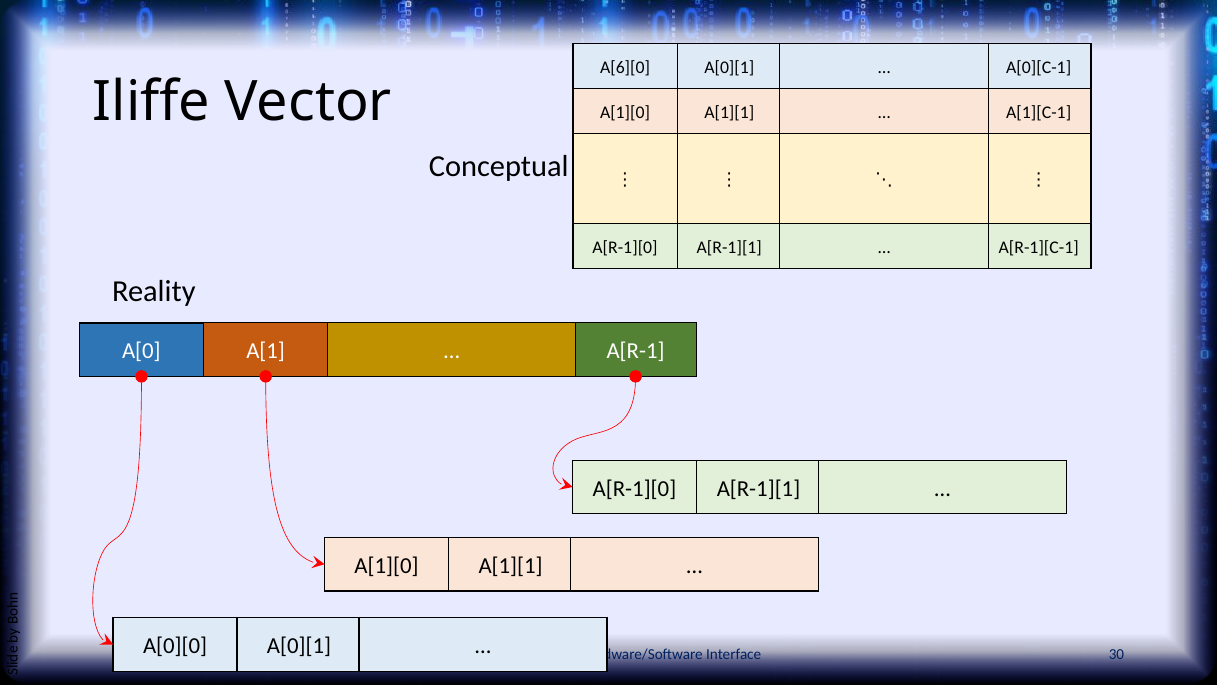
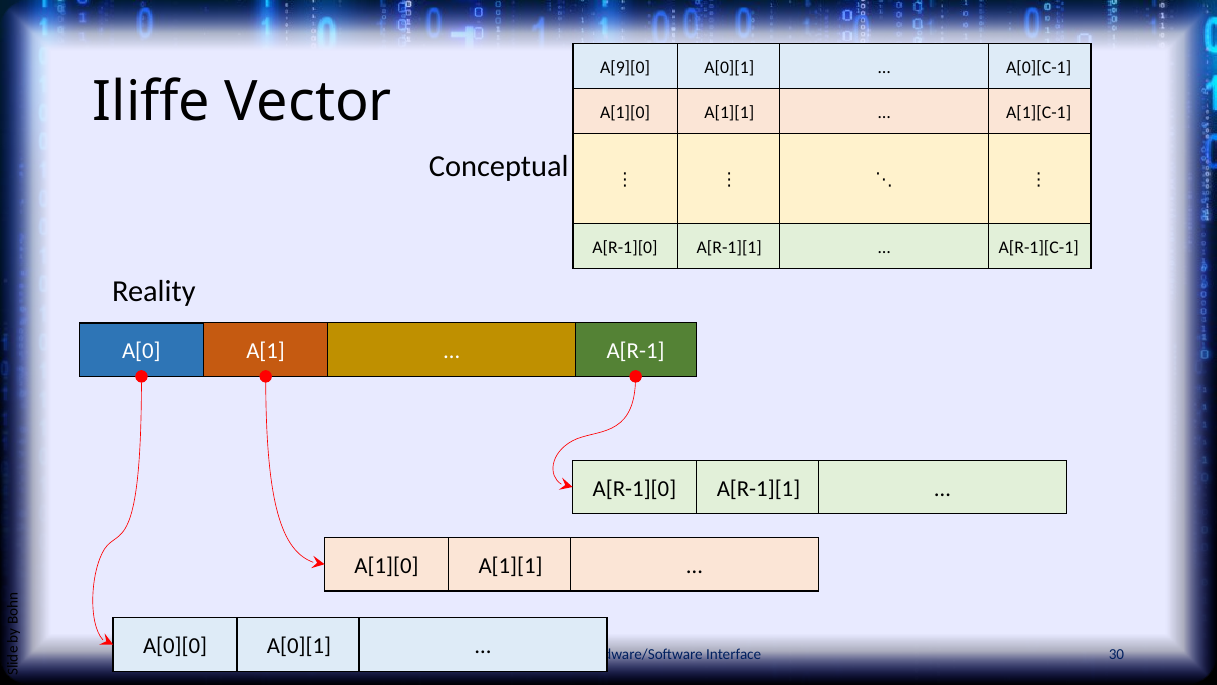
A[6][0: A[6][0 -> A[9][0
